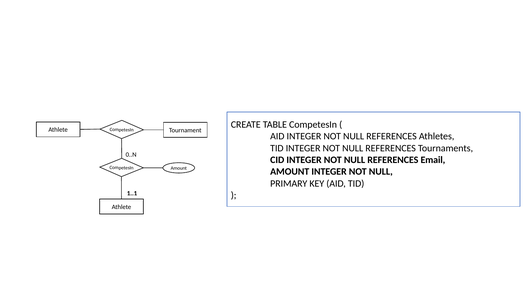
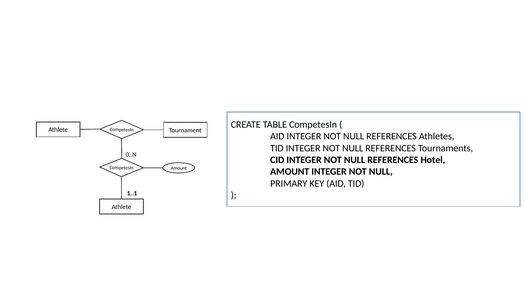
Email: Email -> Hotel
